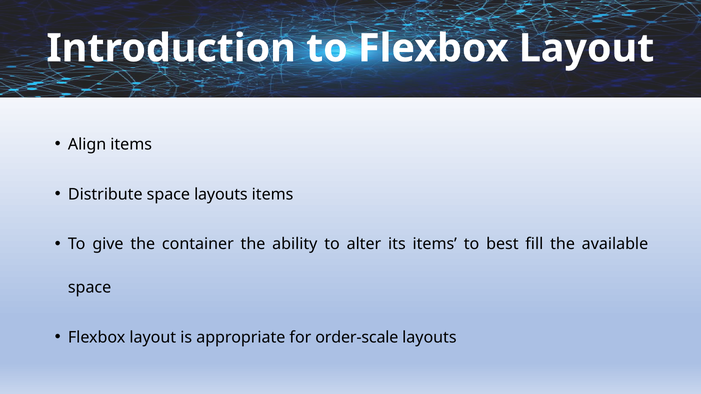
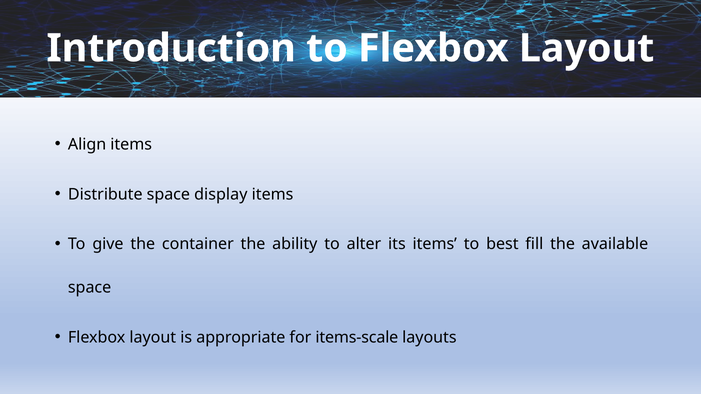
space layouts: layouts -> display
order-scale: order-scale -> items-scale
